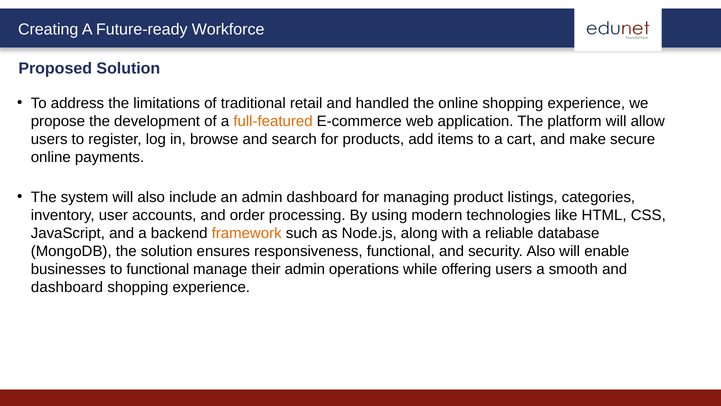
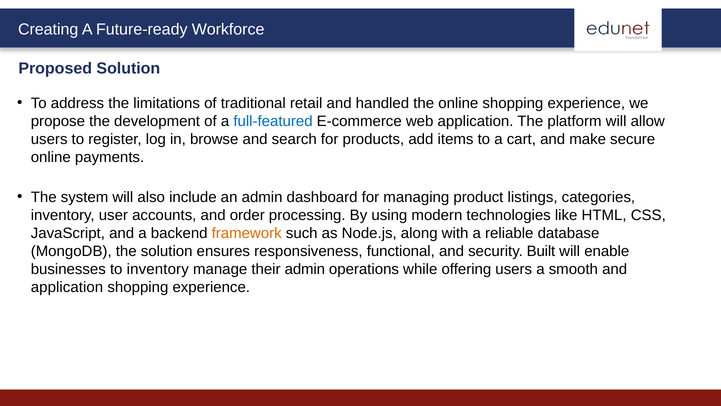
full-featured colour: orange -> blue
security Also: Also -> Built
to functional: functional -> inventory
dashboard at (67, 287): dashboard -> application
